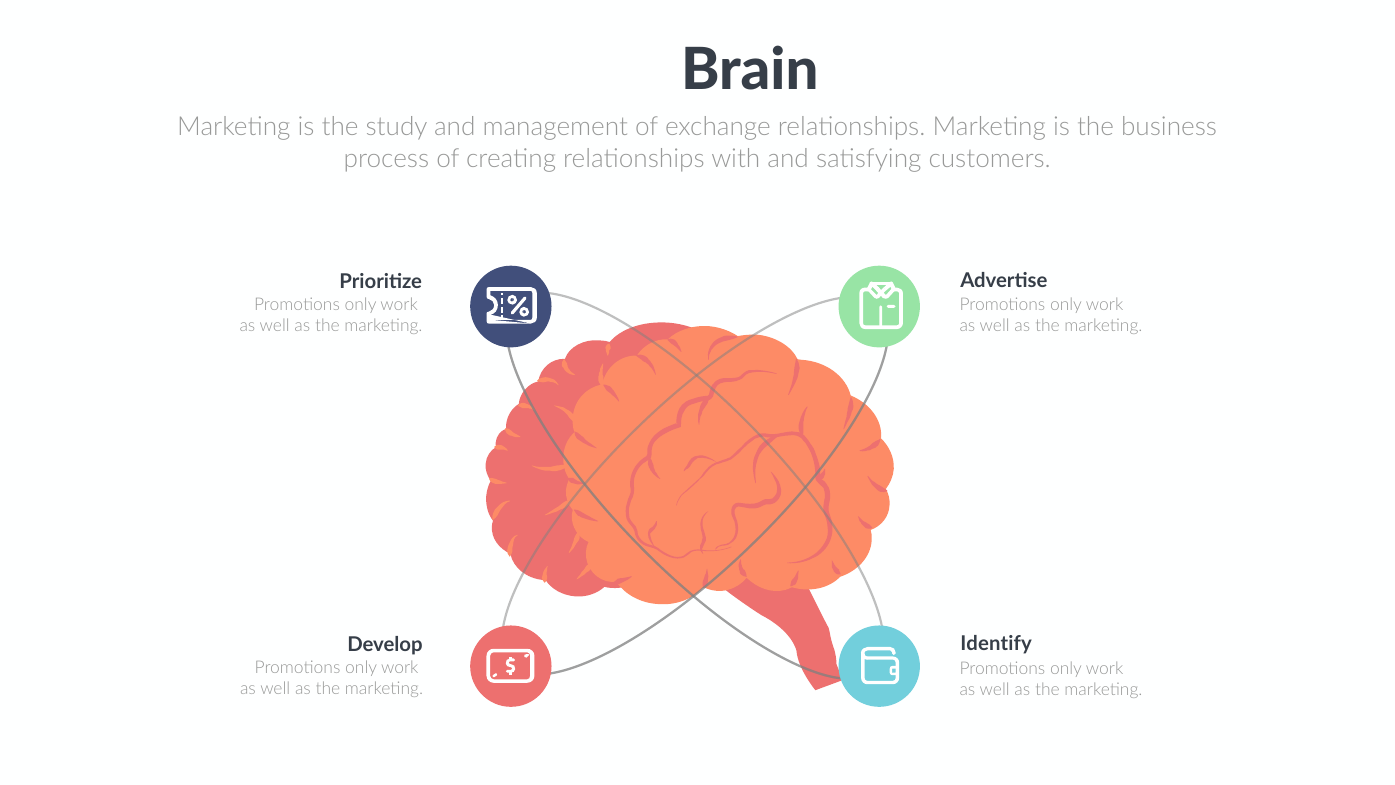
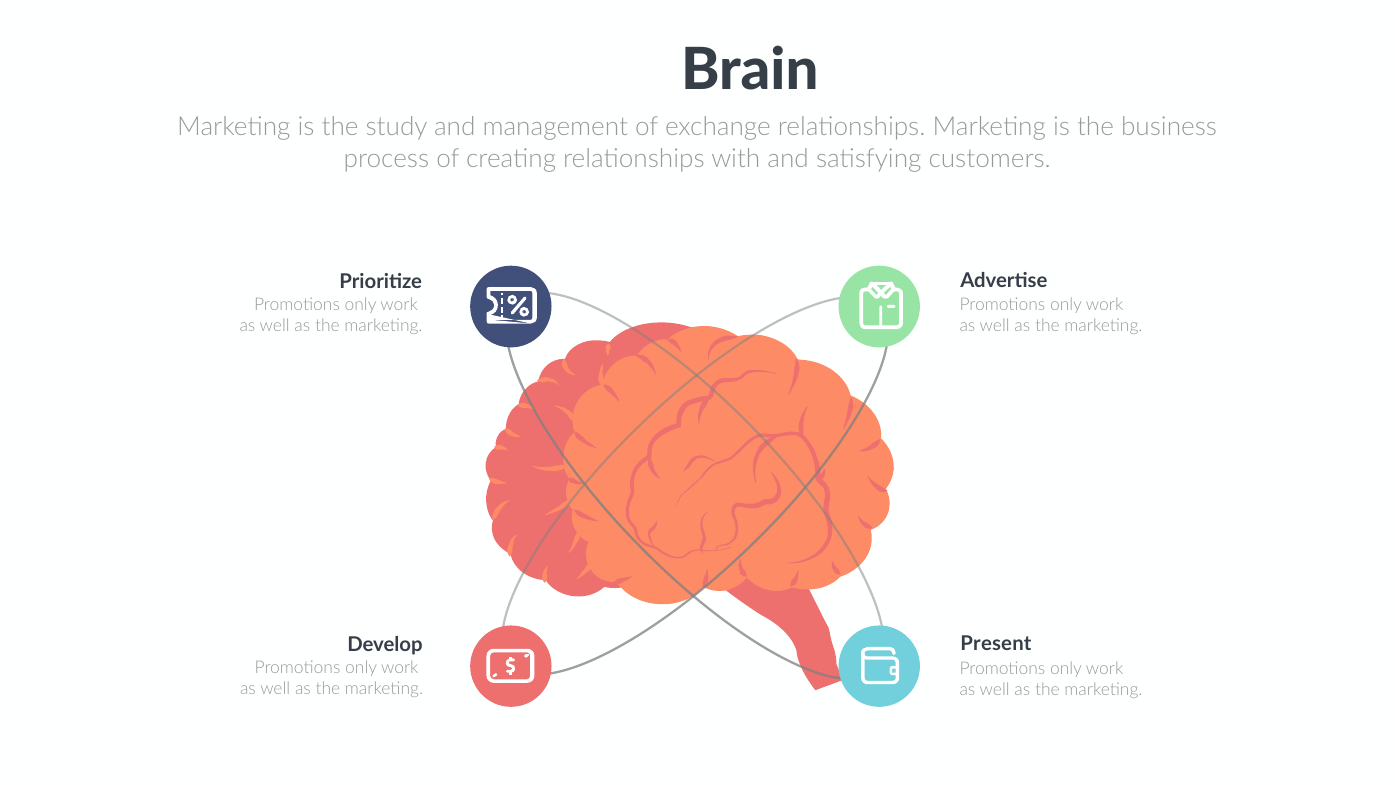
Identify: Identify -> Present
